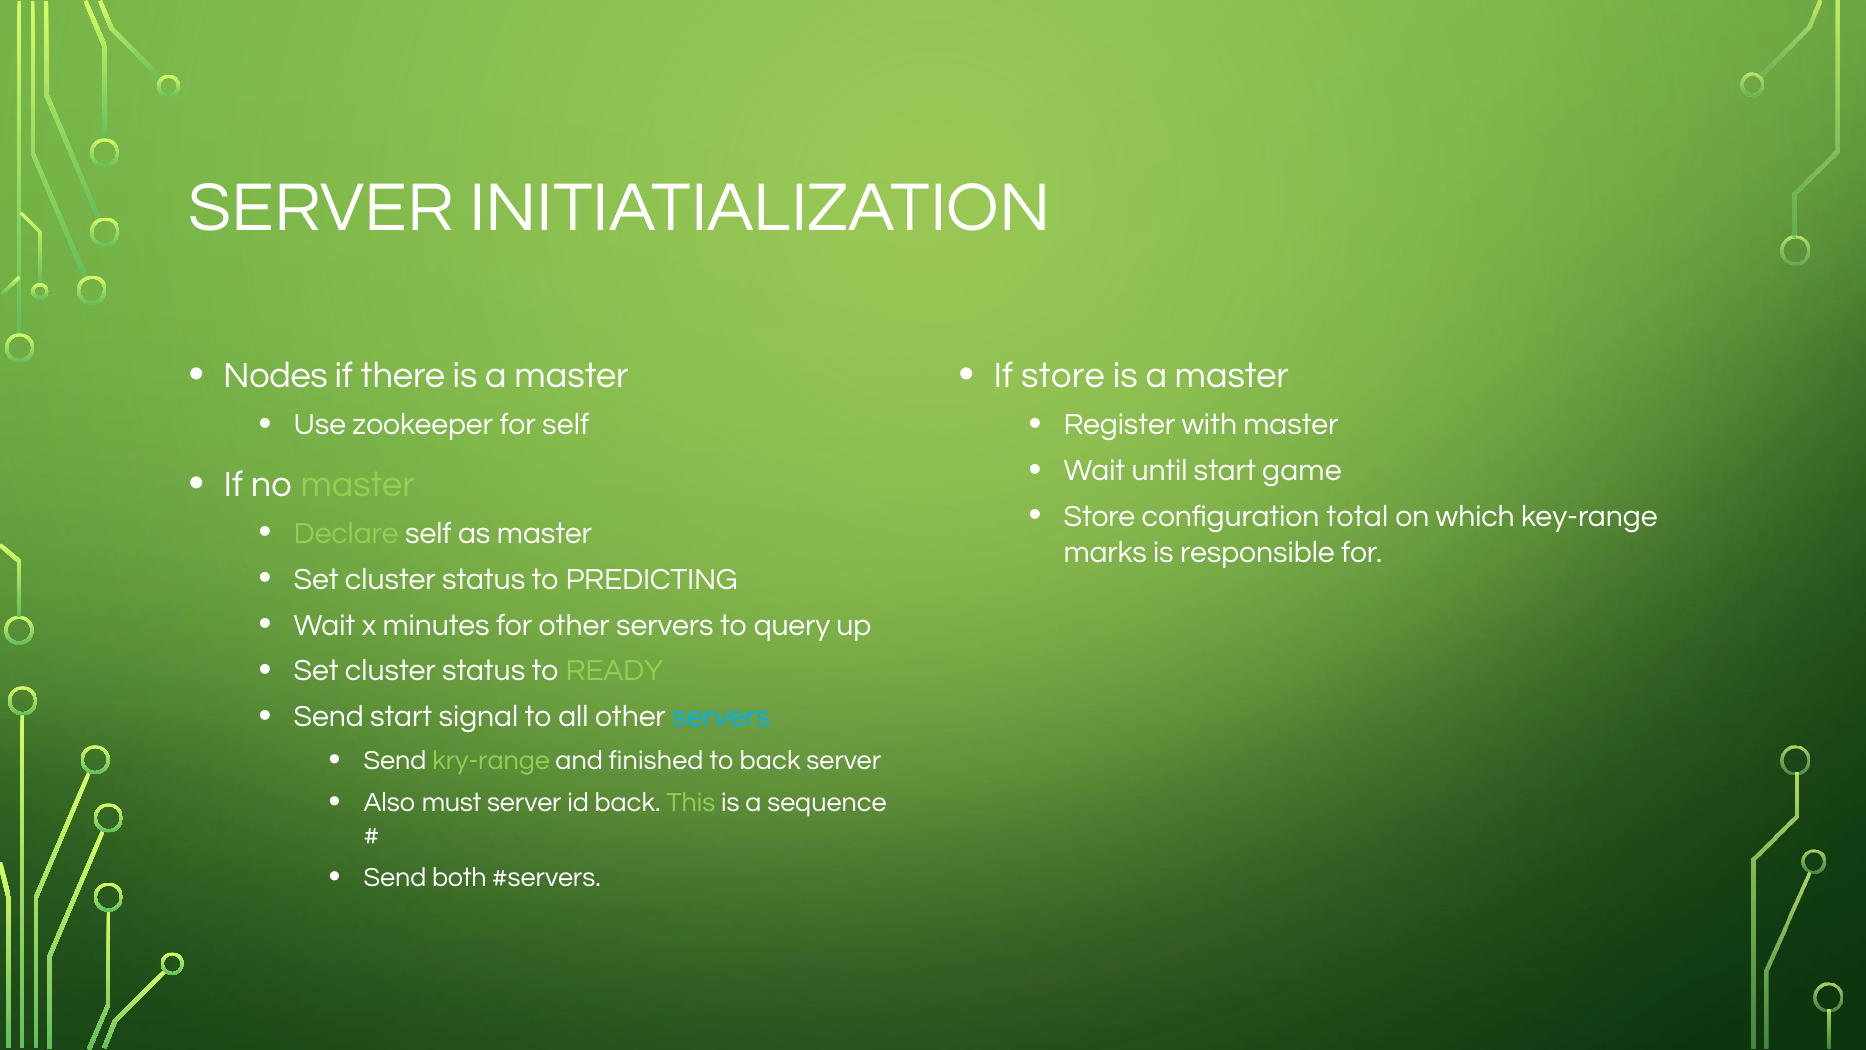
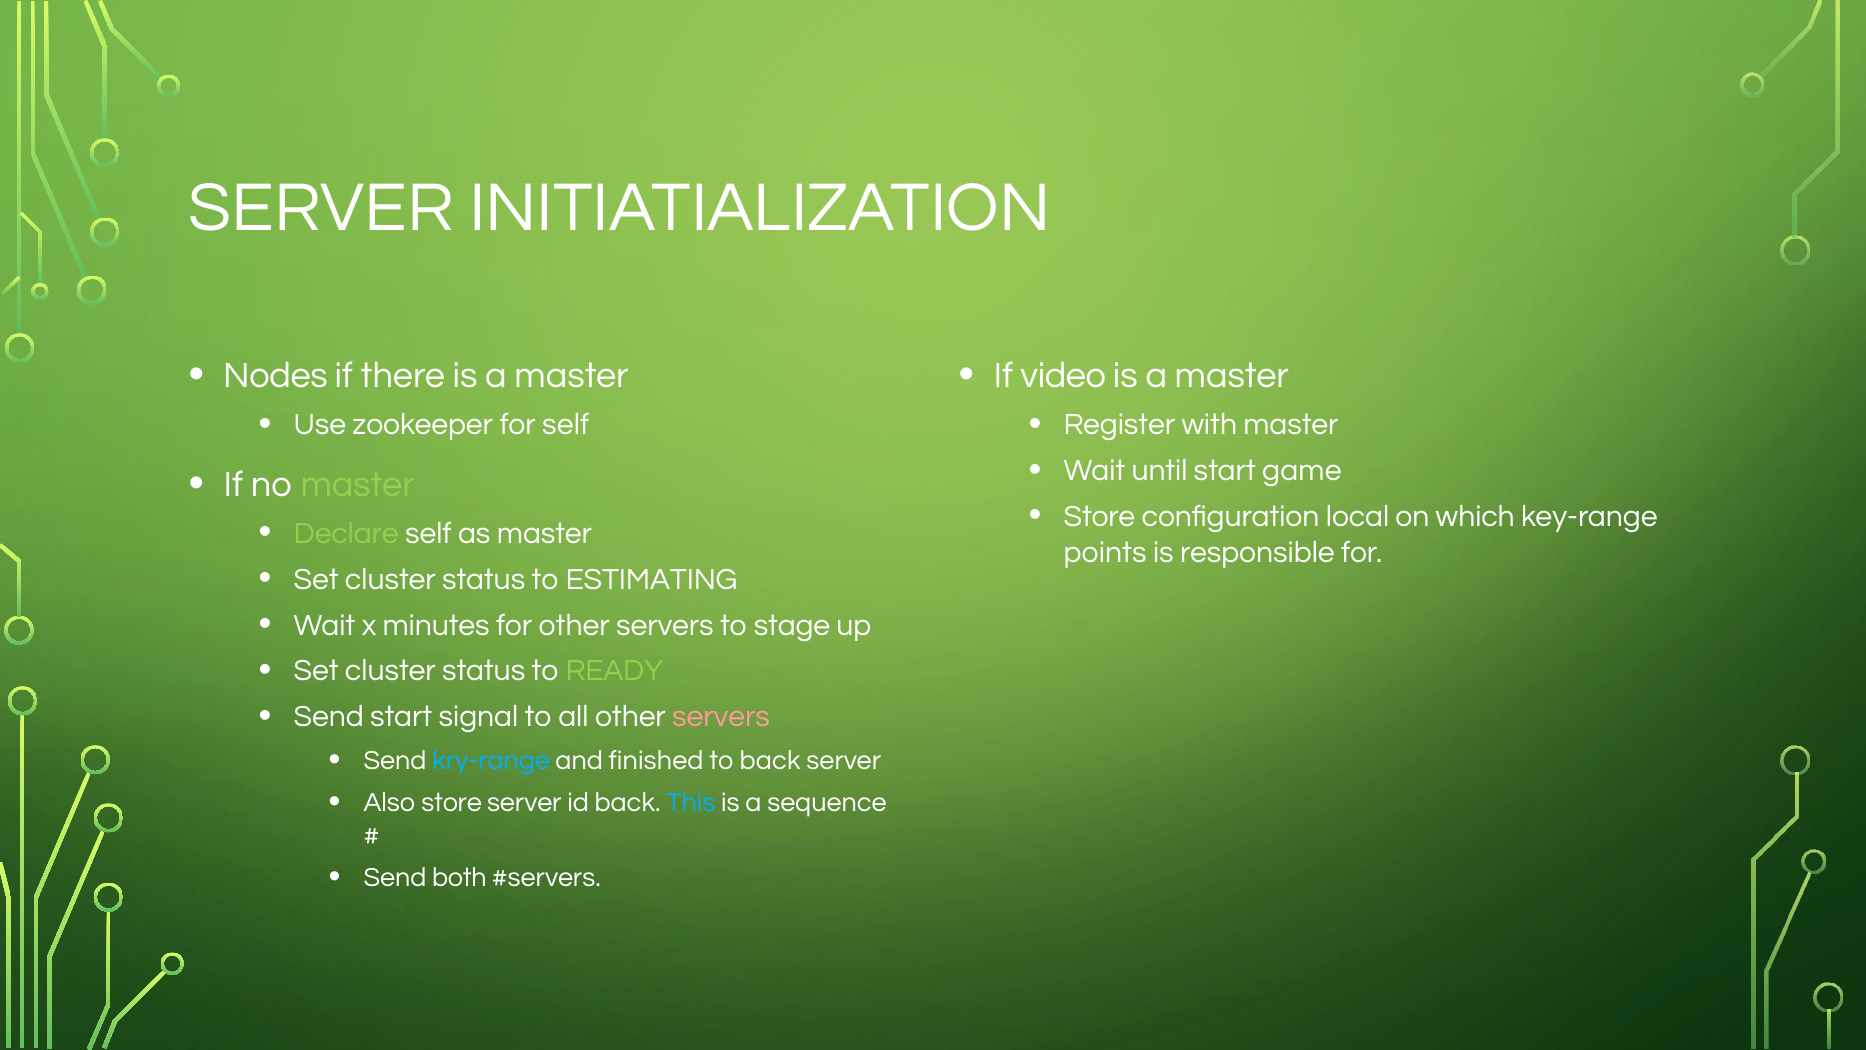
If store: store -> video
total: total -> local
marks: marks -> points
PREDICTING: PREDICTING -> ESTIMATING
query: query -> stage
servers at (721, 717) colour: light blue -> pink
kry-range colour: light green -> light blue
Also must: must -> store
This colour: light green -> light blue
